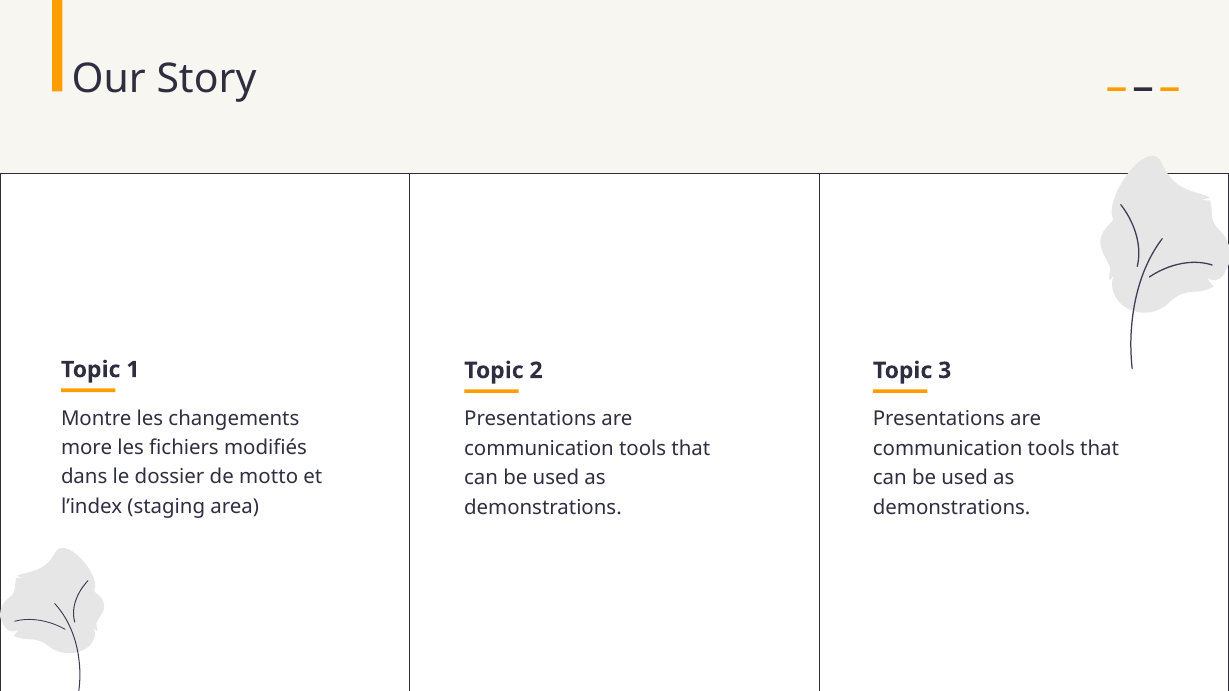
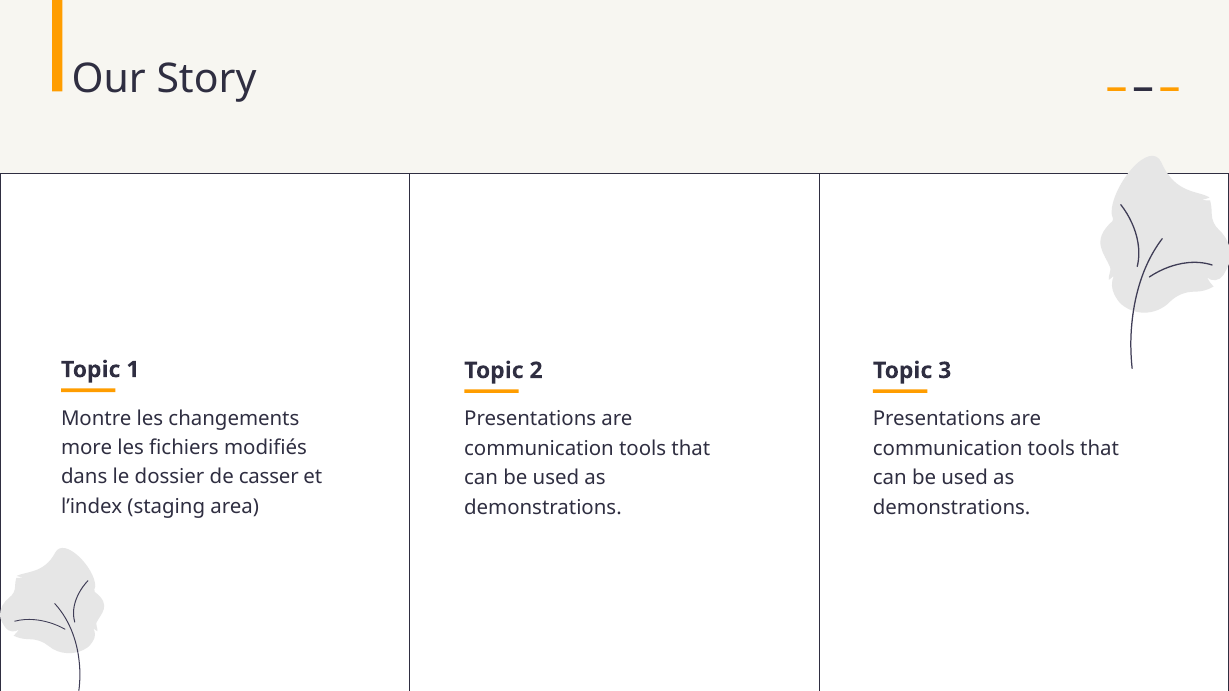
motto: motto -> casser
